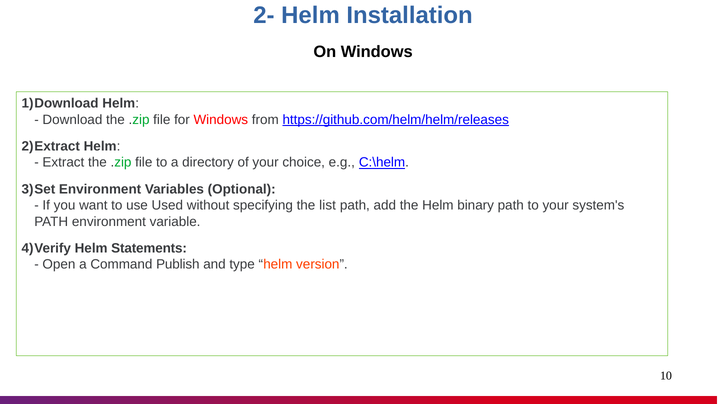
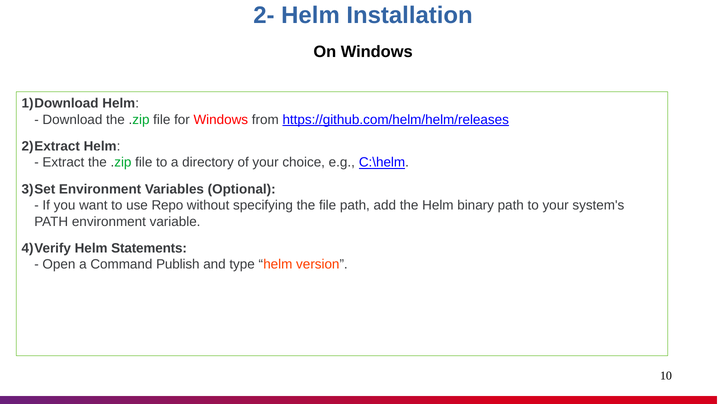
Used: Used -> Repo
the list: list -> file
